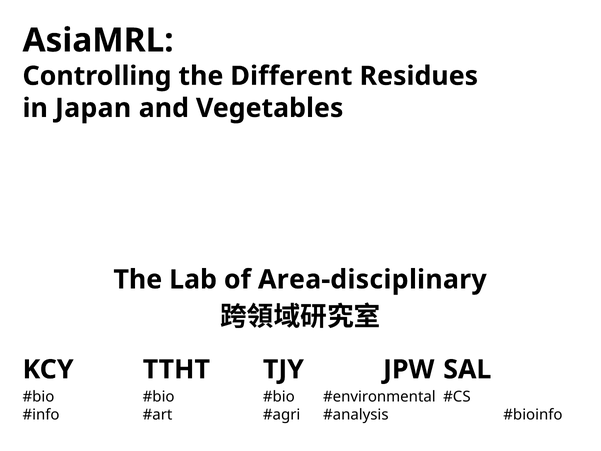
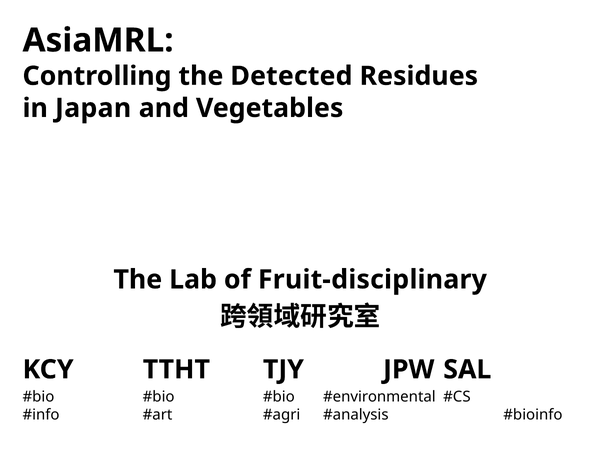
Different: Different -> Detected
Area-disciplinary: Area-disciplinary -> Fruit-disciplinary
